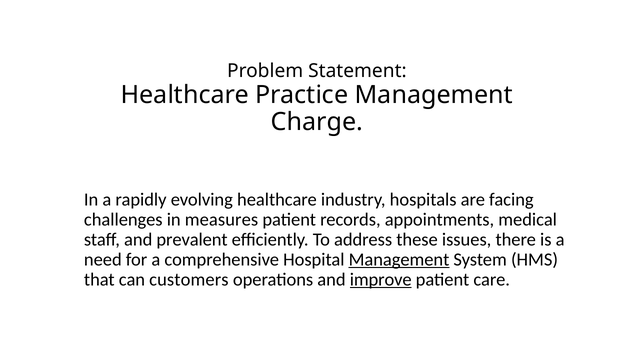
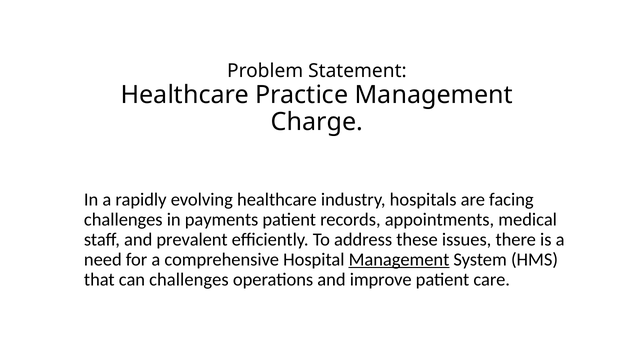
measures: measures -> payments
can customers: customers -> challenges
improve underline: present -> none
